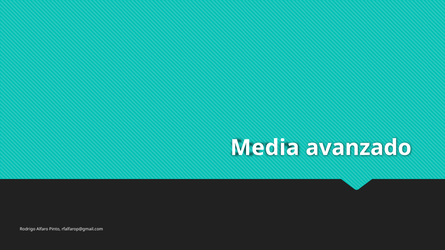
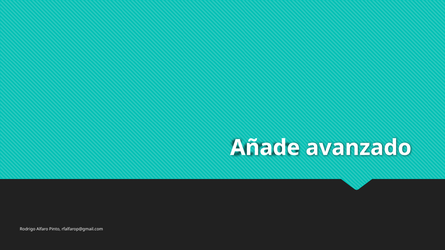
Media: Media -> Añade
